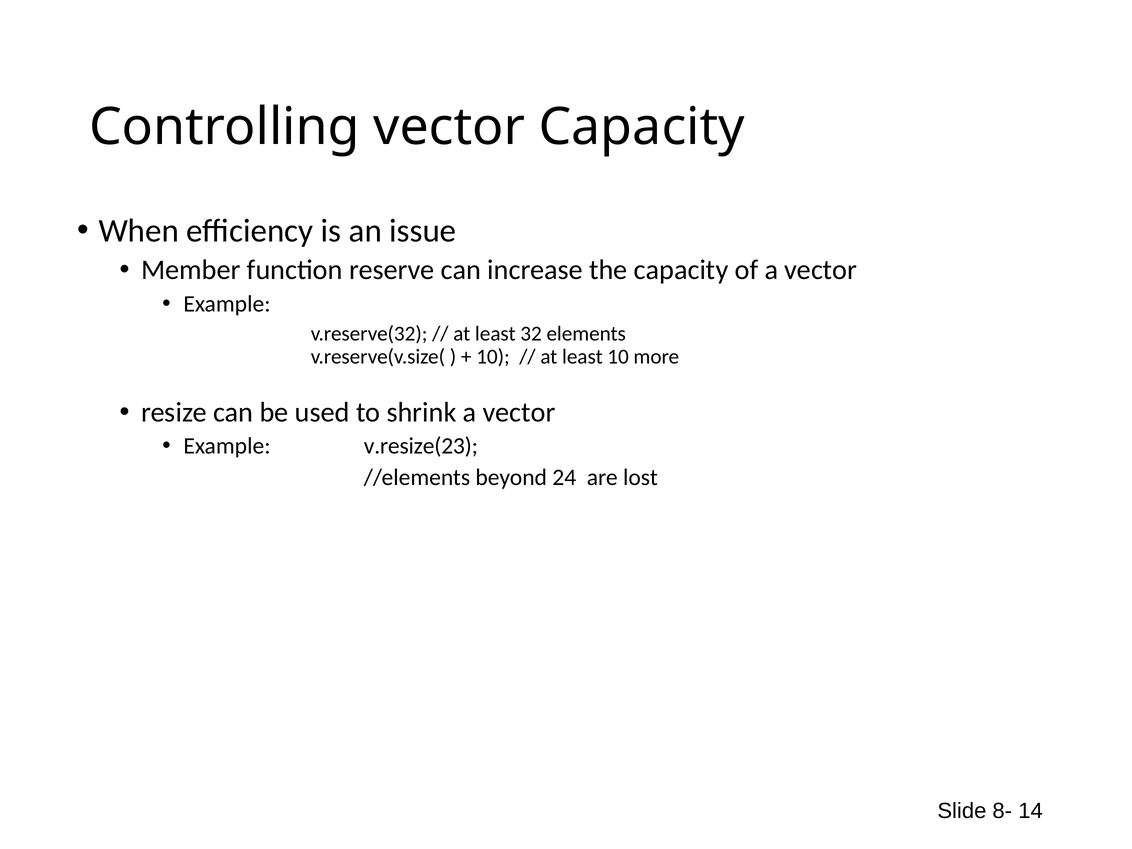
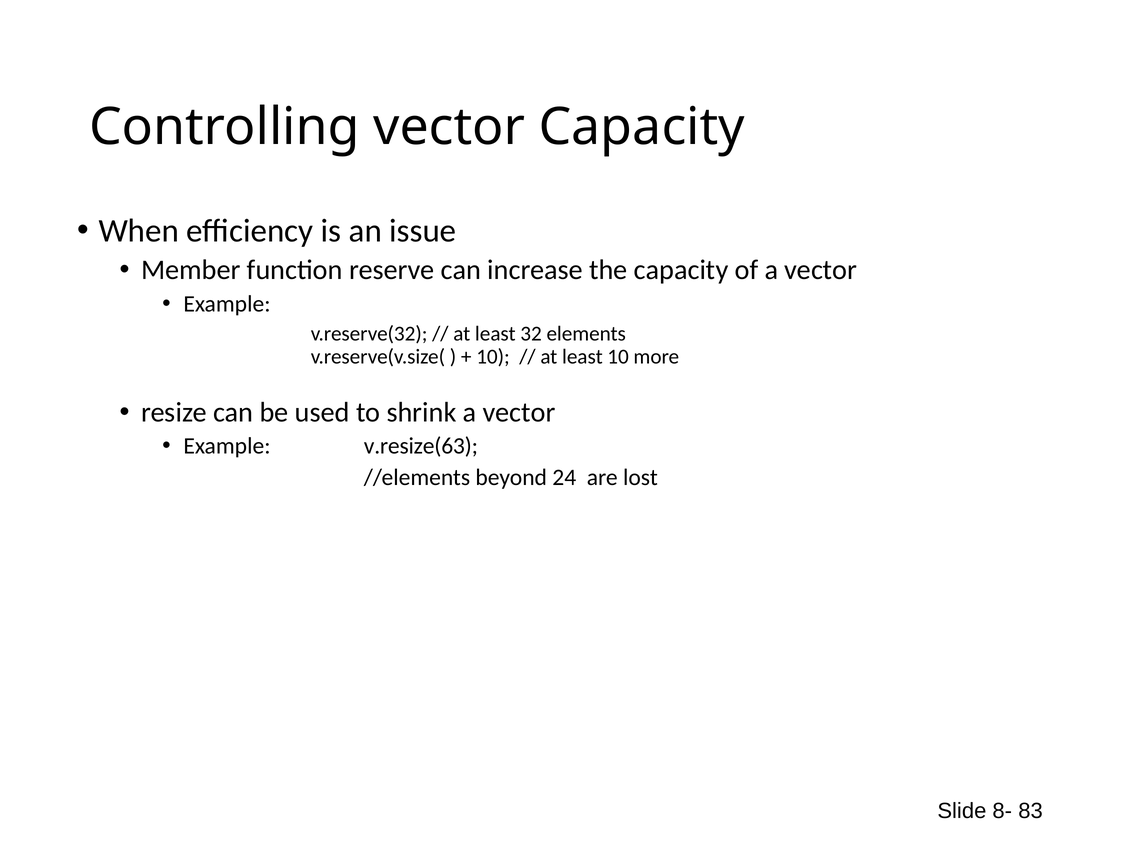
v.resize(23: v.resize(23 -> v.resize(63
14: 14 -> 83
